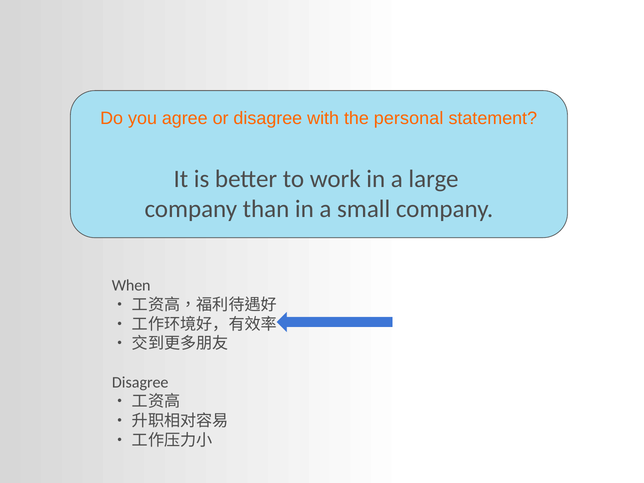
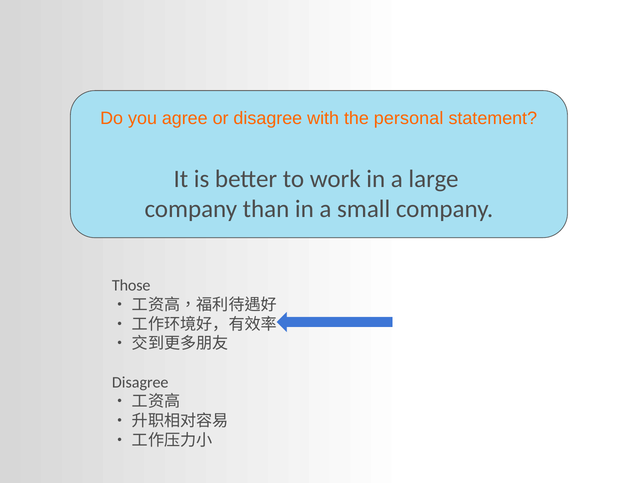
When: When -> Those
